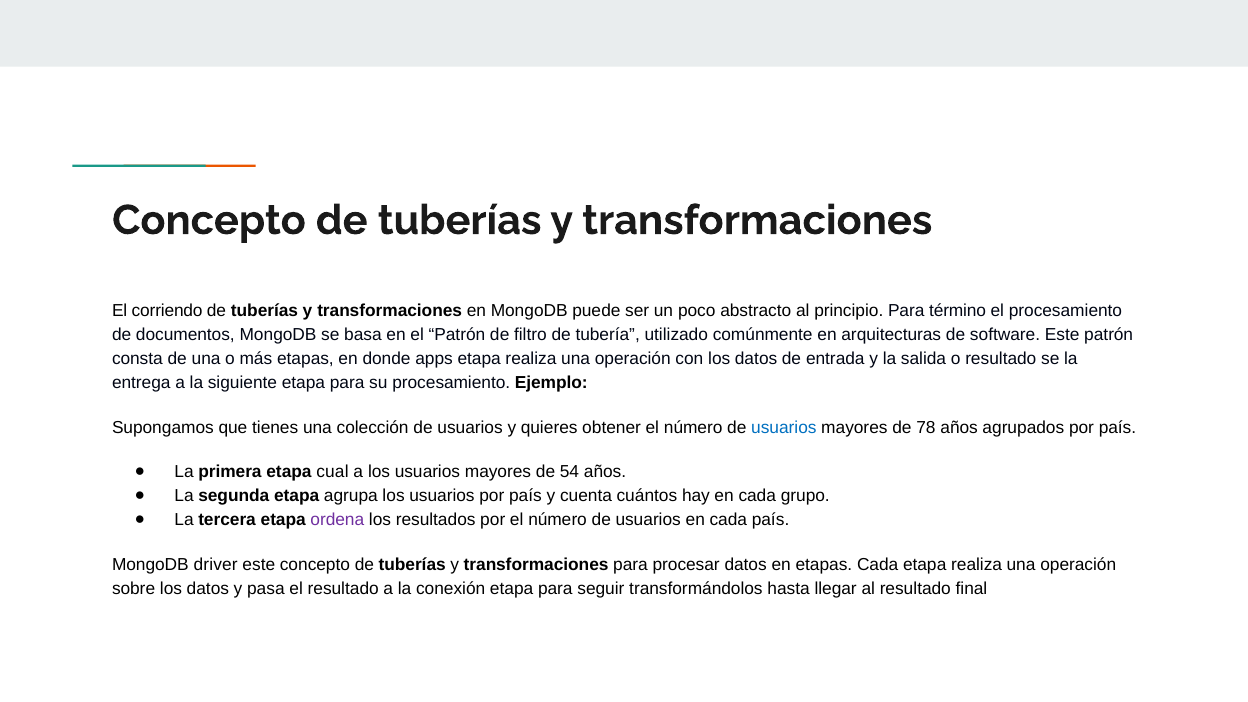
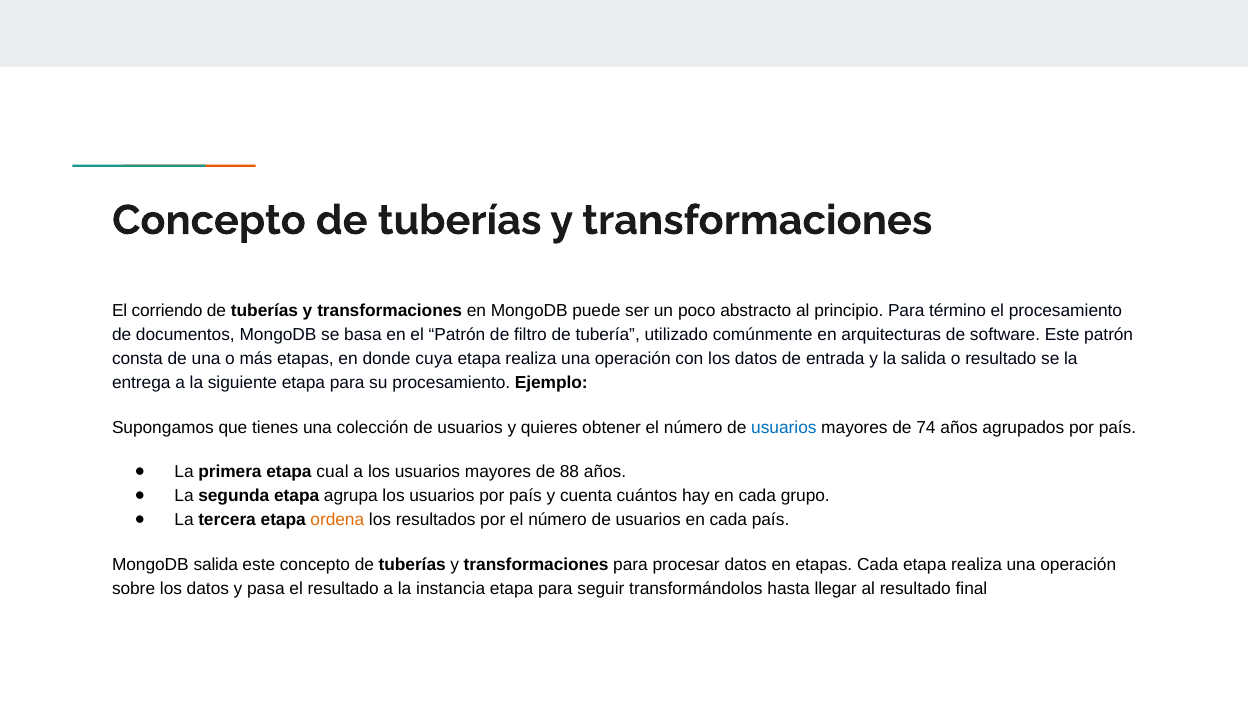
apps: apps -> cuya
78: 78 -> 74
54: 54 -> 88
ordena colour: purple -> orange
MongoDB driver: driver -> salida
conexión: conexión -> instancia
